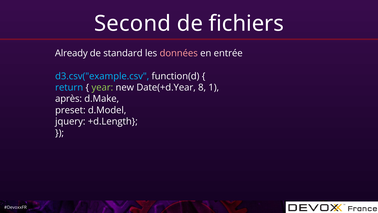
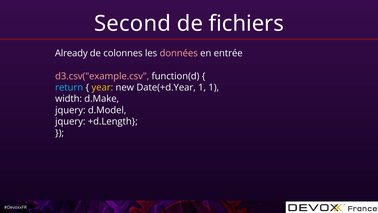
standard: standard -> colonnes
d3.csv("example.csv colour: light blue -> pink
year colour: light green -> yellow
Date(+d.Year 8: 8 -> 1
après: après -> width
preset at (70, 110): preset -> jquery
